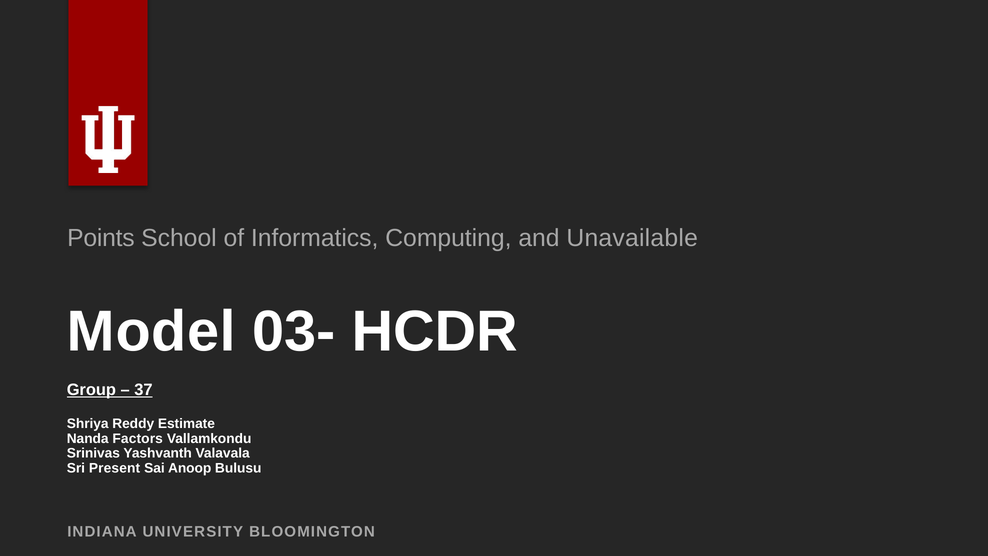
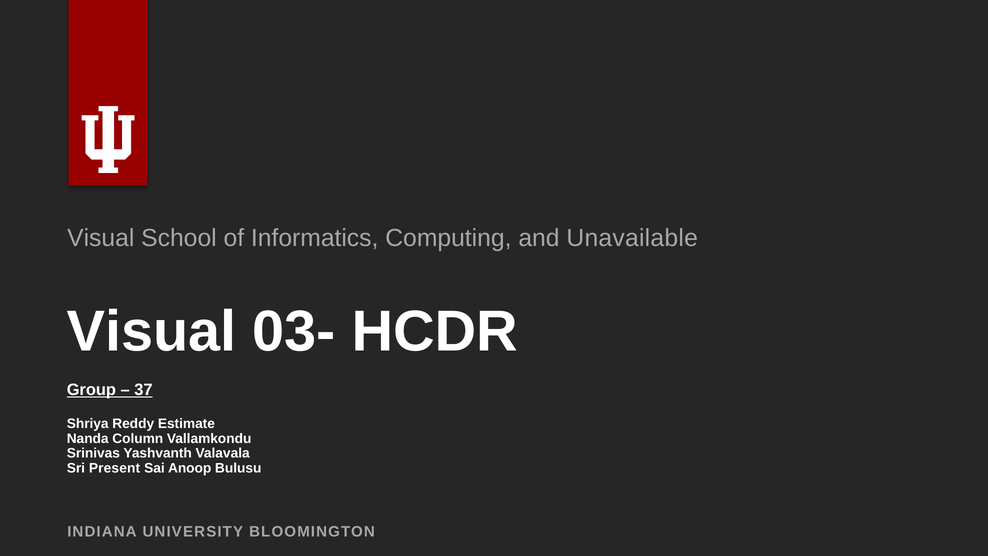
Points at (101, 238): Points -> Visual
Model at (151, 331): Model -> Visual
Factors: Factors -> Column
